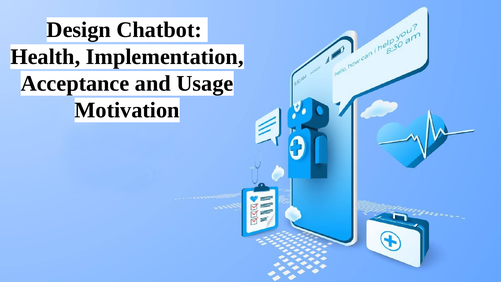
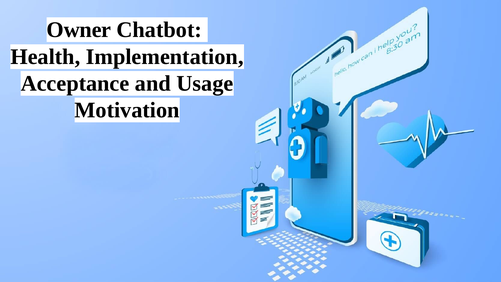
Design: Design -> Owner
